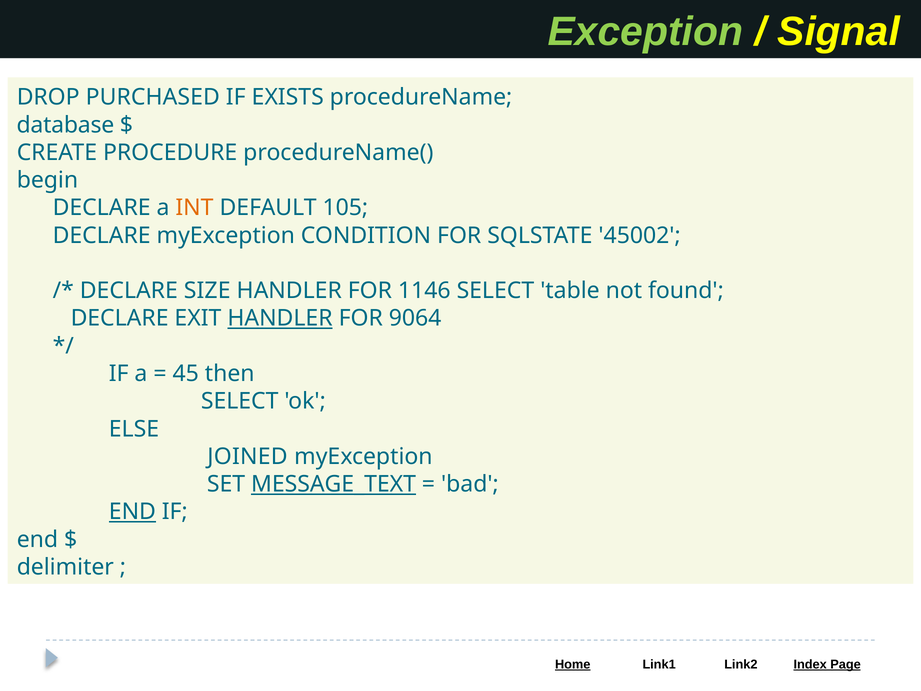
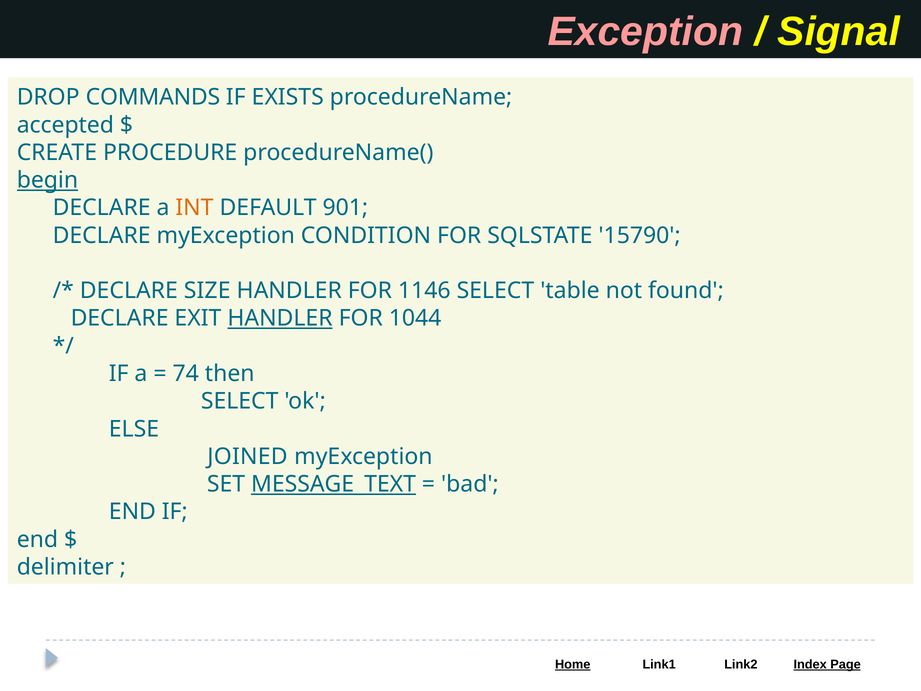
Exception colour: light green -> pink
PURCHASED: PURCHASED -> COMMANDS
database: database -> accepted
begin underline: none -> present
105: 105 -> 901
45002: 45002 -> 15790
9064: 9064 -> 1044
45: 45 -> 74
END at (132, 512) underline: present -> none
